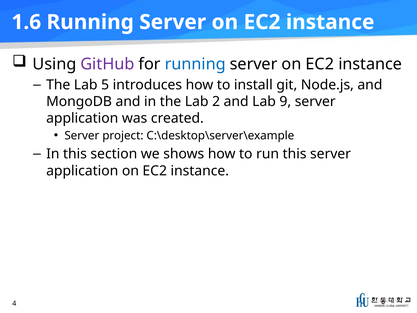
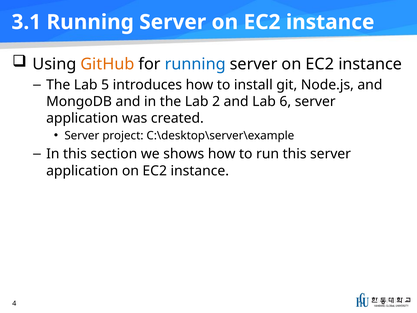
1.6: 1.6 -> 3.1
GitHub colour: purple -> orange
9: 9 -> 6
